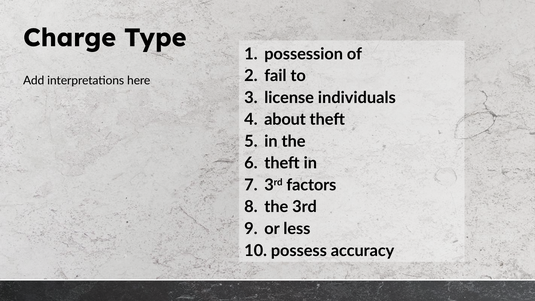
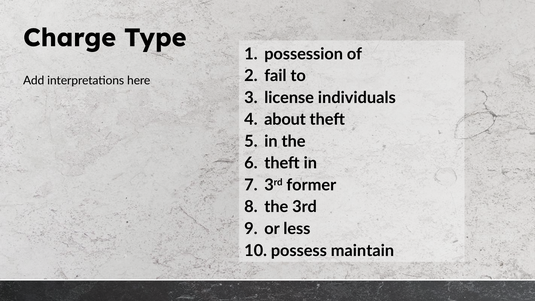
factors: factors -> former
accuracy: accuracy -> maintain
